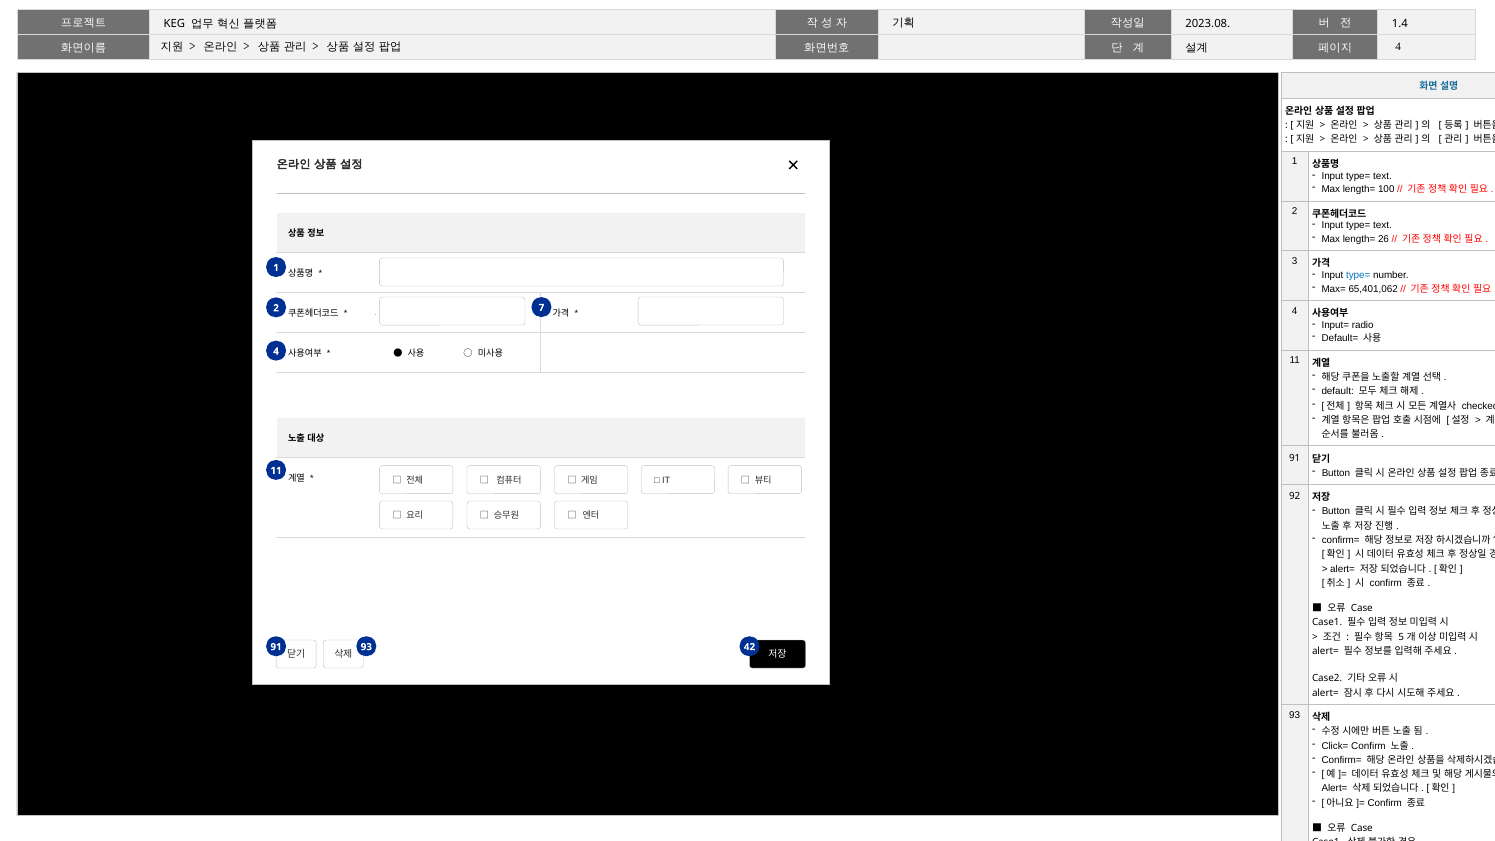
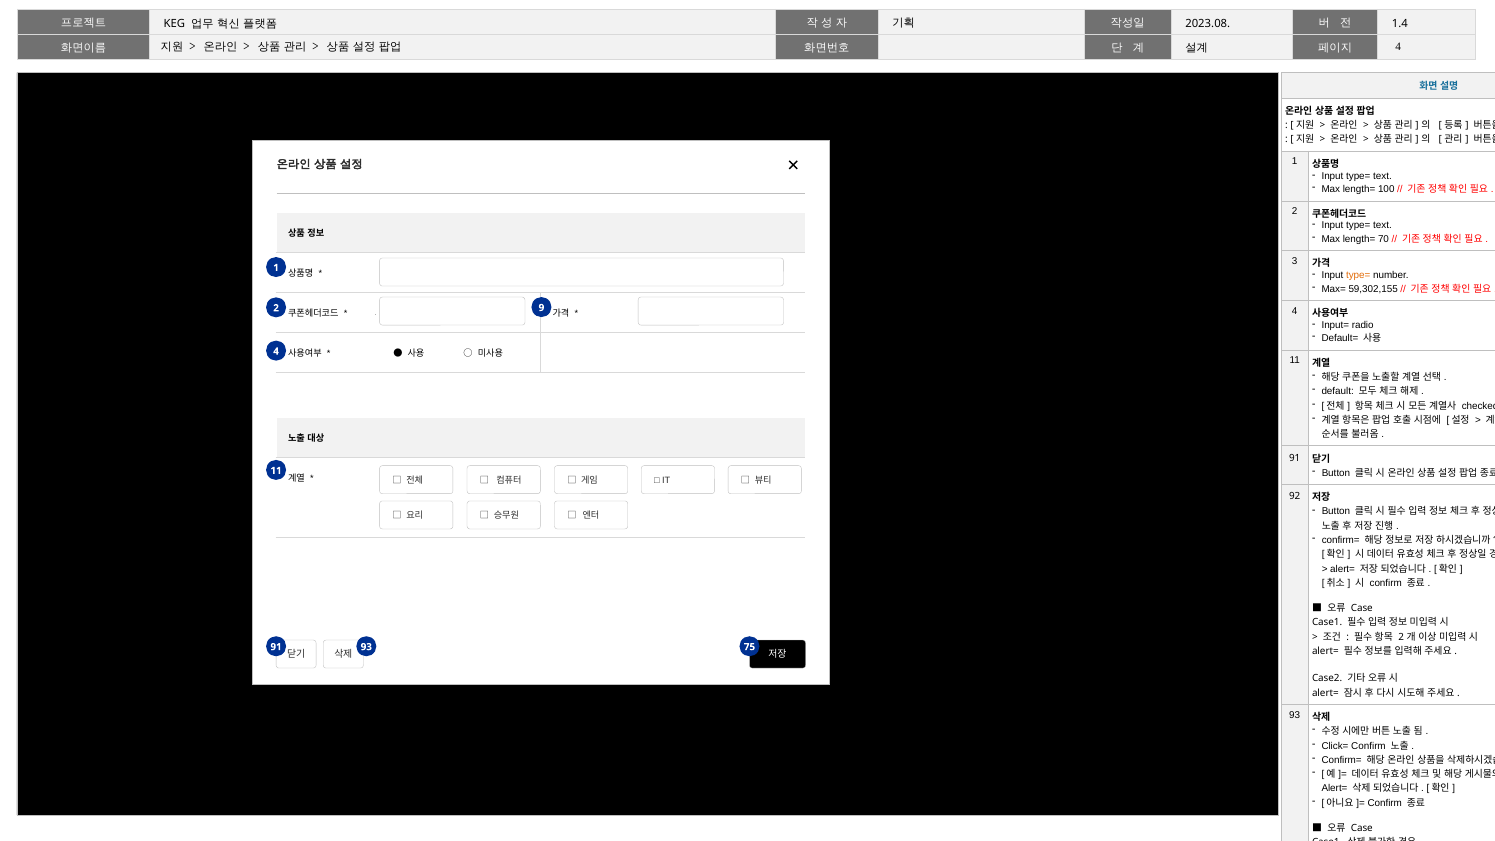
26: 26 -> 70
type= at (1358, 275) colour: blue -> orange
65,401,062: 65,401,062 -> 59,302,155
7: 7 -> 9
5 at (1401, 637): 5 -> 2
42: 42 -> 75
